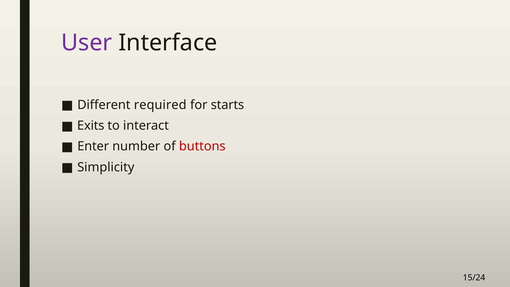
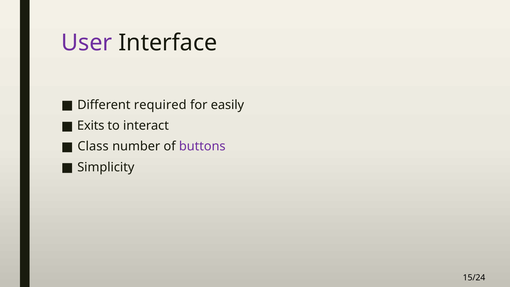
starts: starts -> easily
Enter: Enter -> Class
buttons colour: red -> purple
